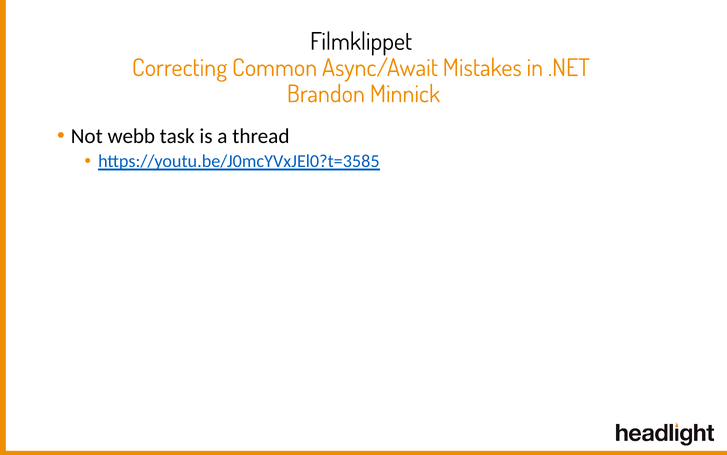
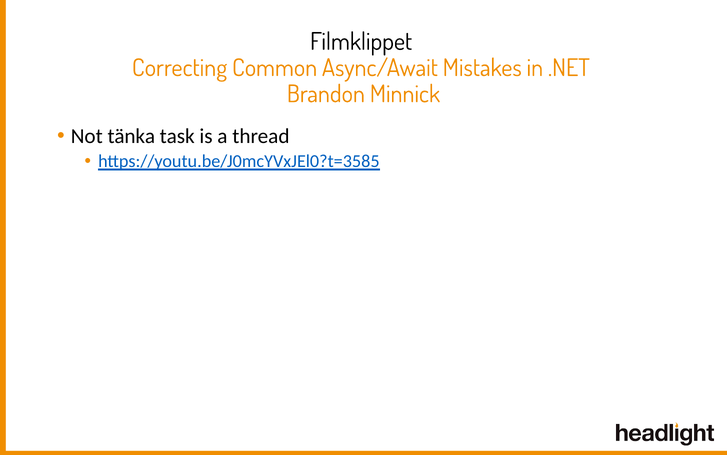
webb: webb -> tänka
